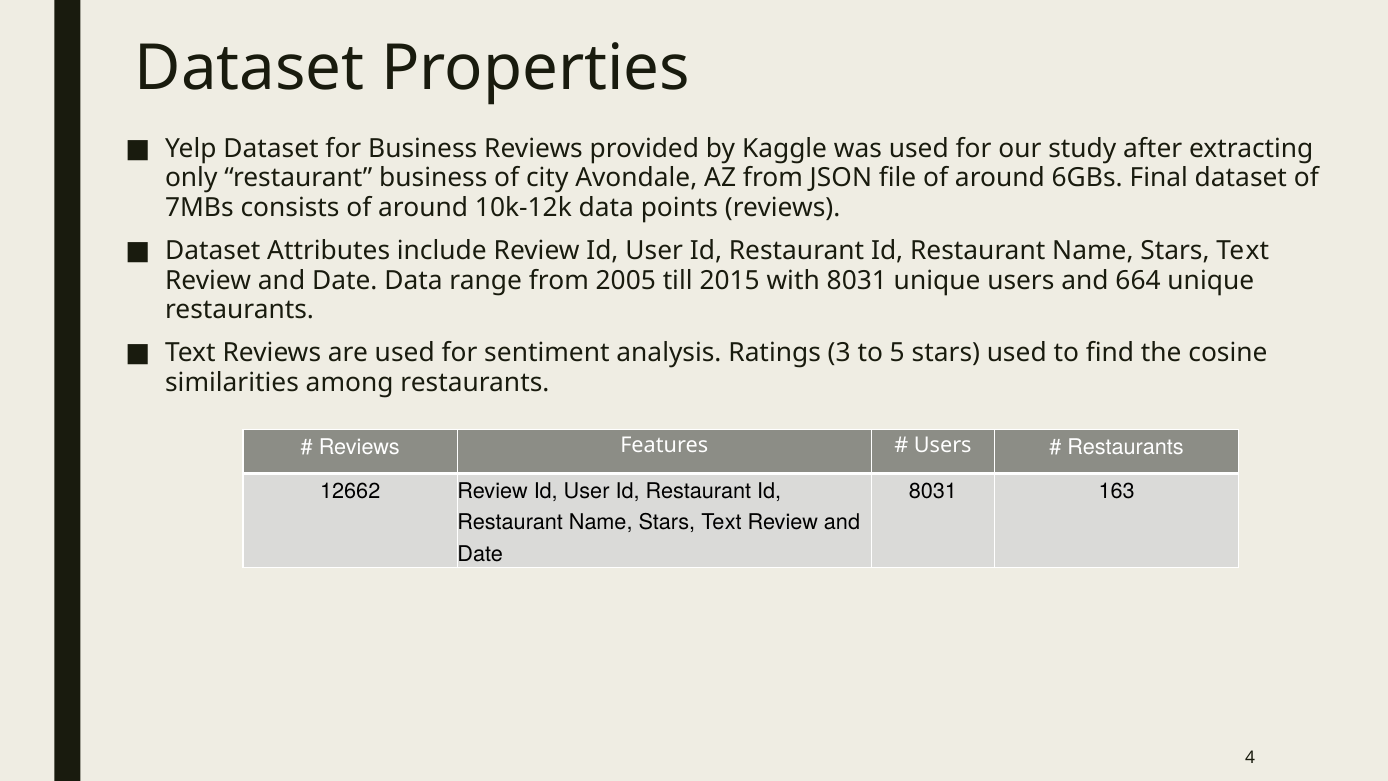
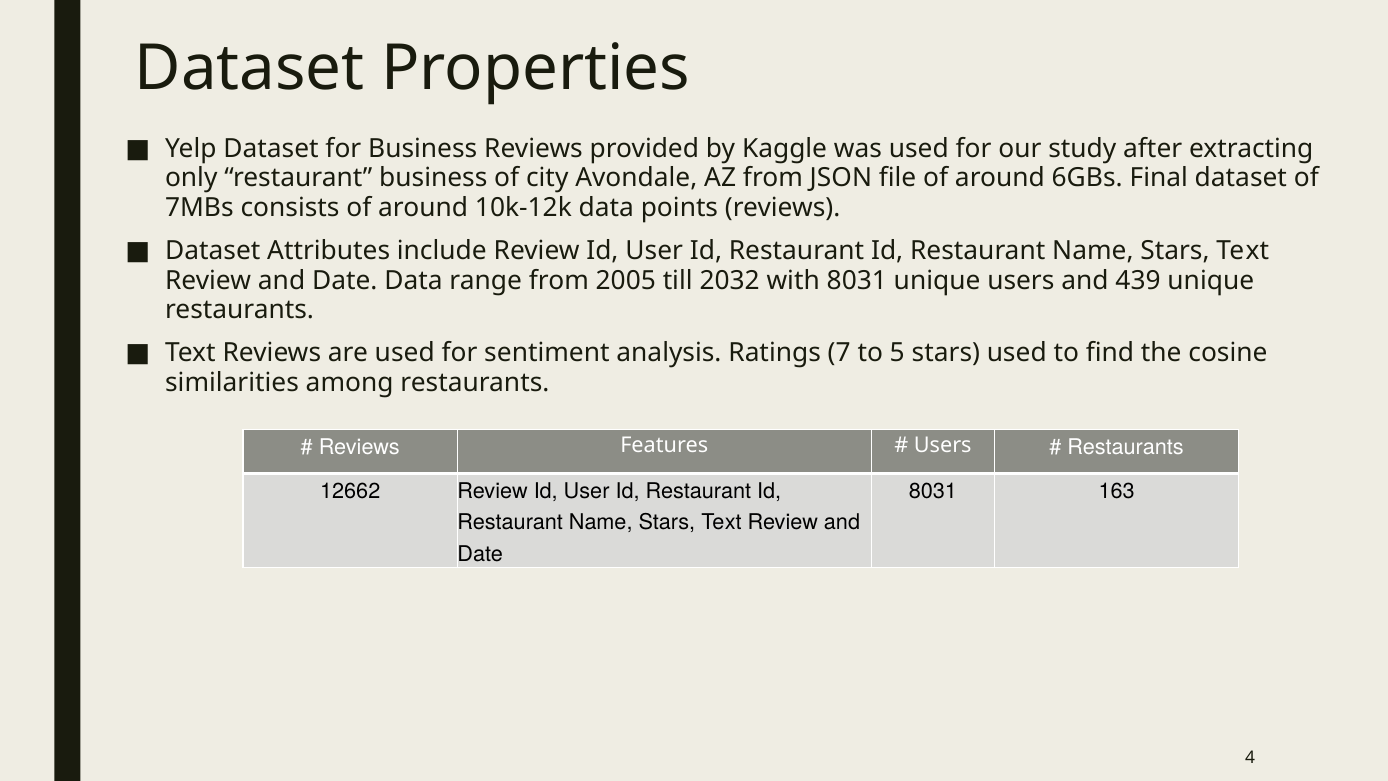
2015: 2015 -> 2032
664: 664 -> 439
3: 3 -> 7
